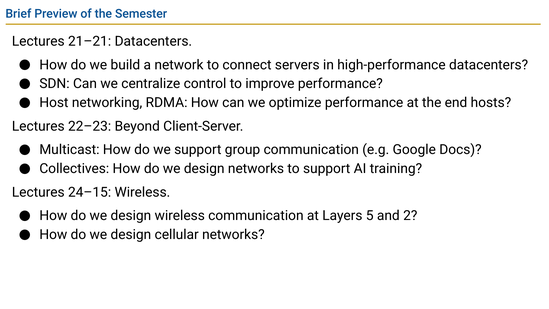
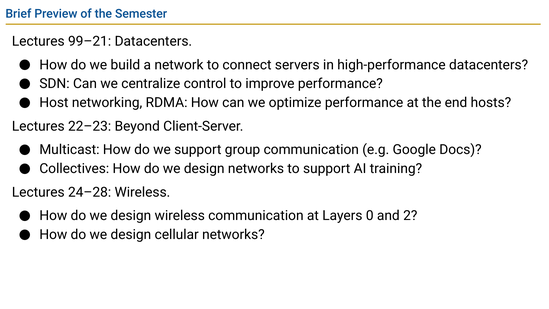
21–21: 21–21 -> 99–21
24–15: 24–15 -> 24–28
5: 5 -> 0
